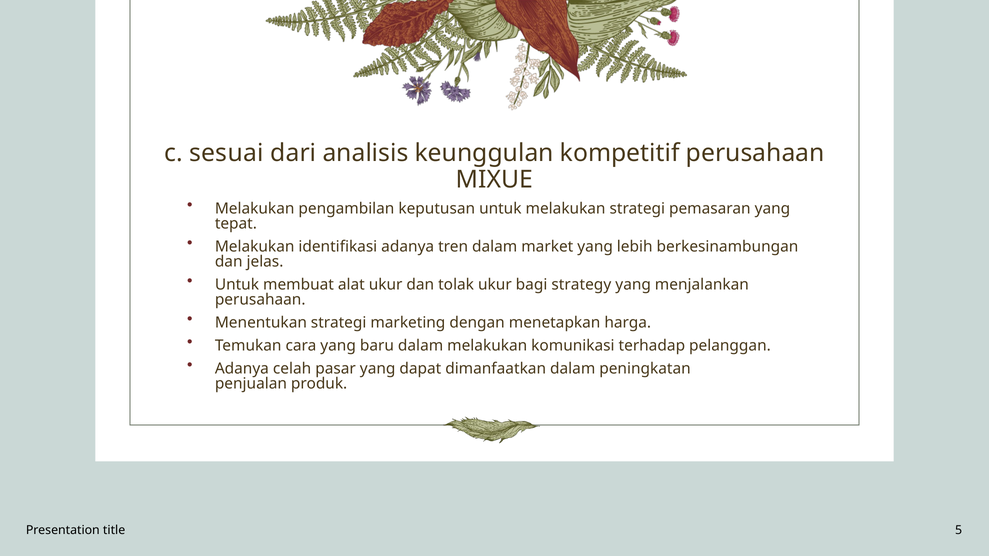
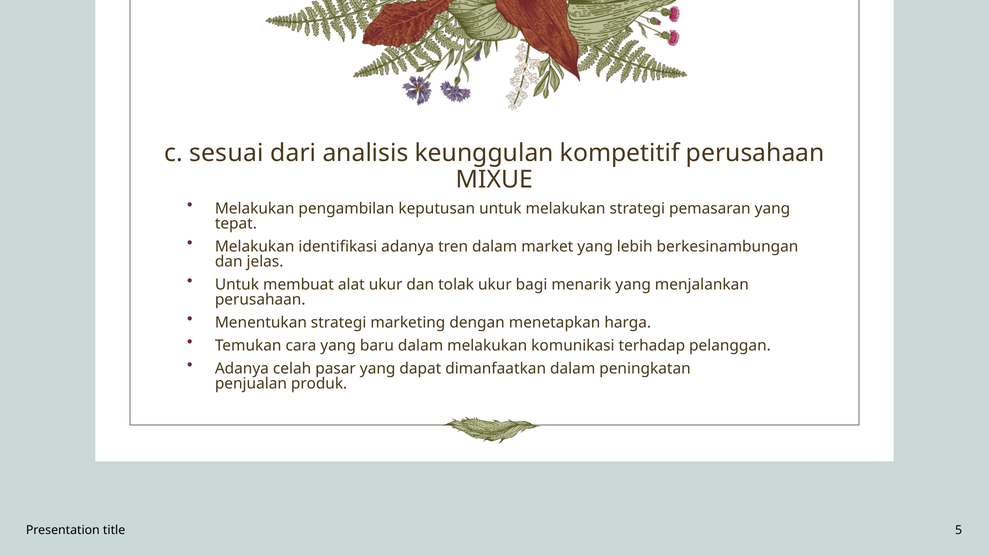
strategy: strategy -> menarik
